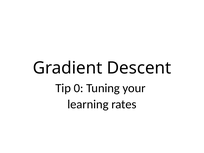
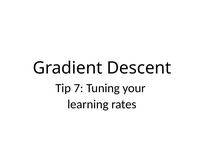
0: 0 -> 7
